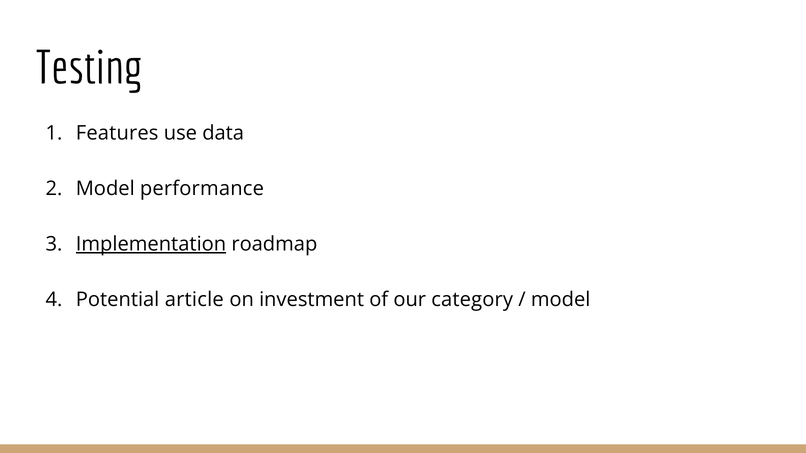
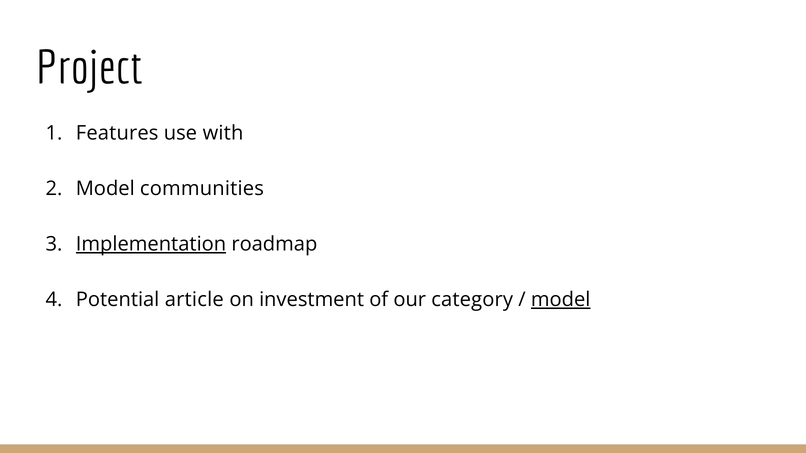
Testing: Testing -> Project
data: data -> with
performance: performance -> communities
model at (561, 300) underline: none -> present
